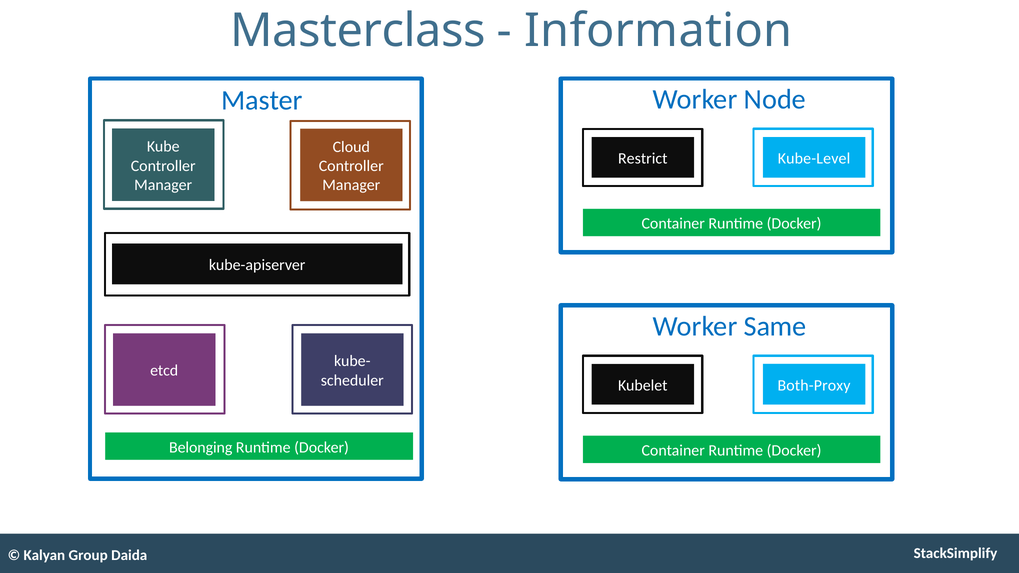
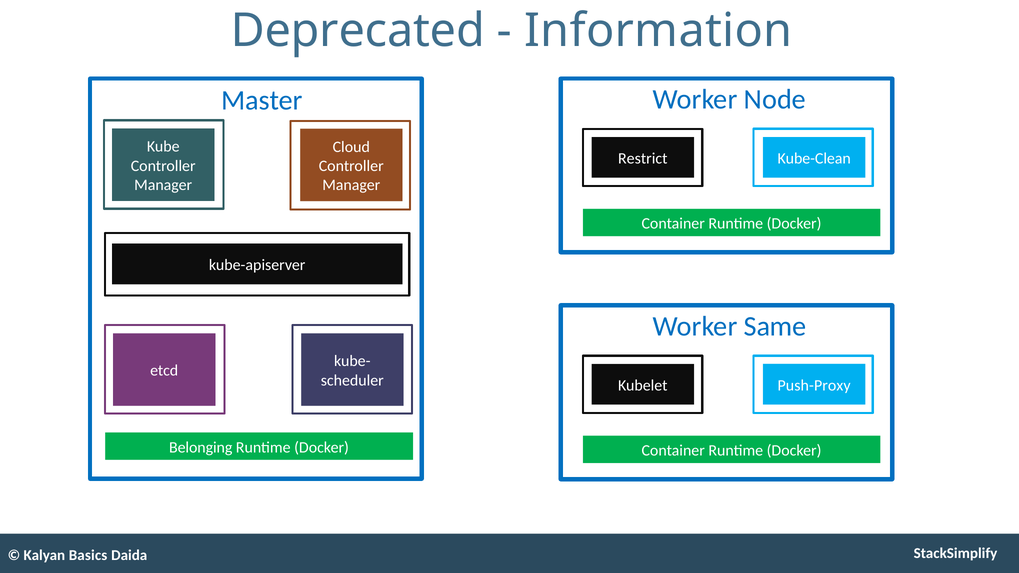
Masterclass: Masterclass -> Deprecated
Kube-Level: Kube-Level -> Kube-Clean
Both-Proxy: Both-Proxy -> Push-Proxy
Group: Group -> Basics
